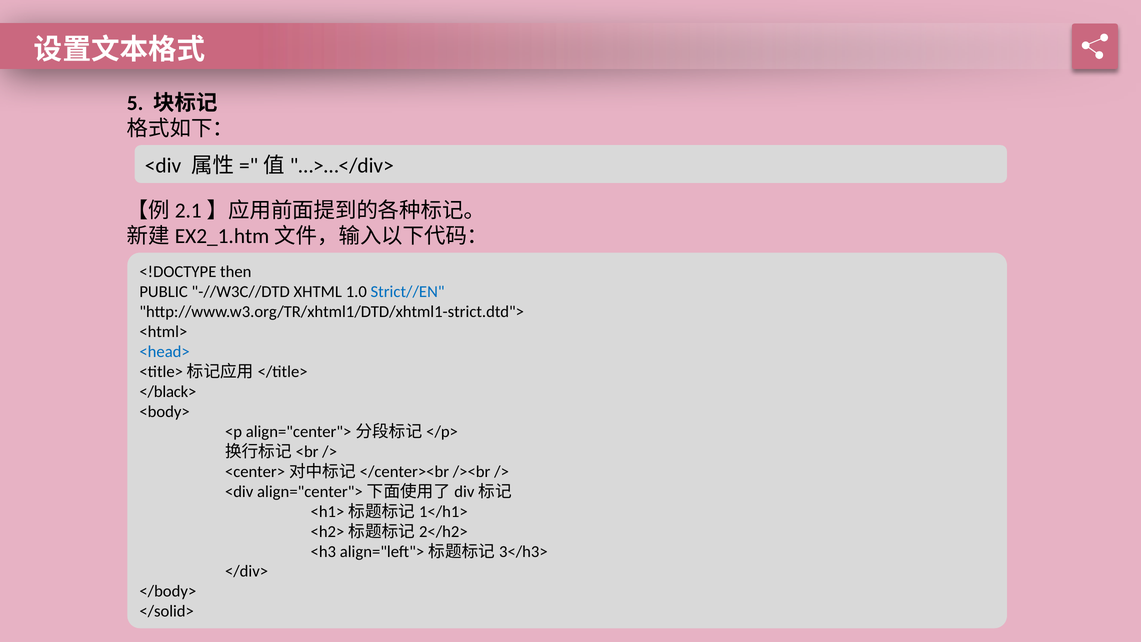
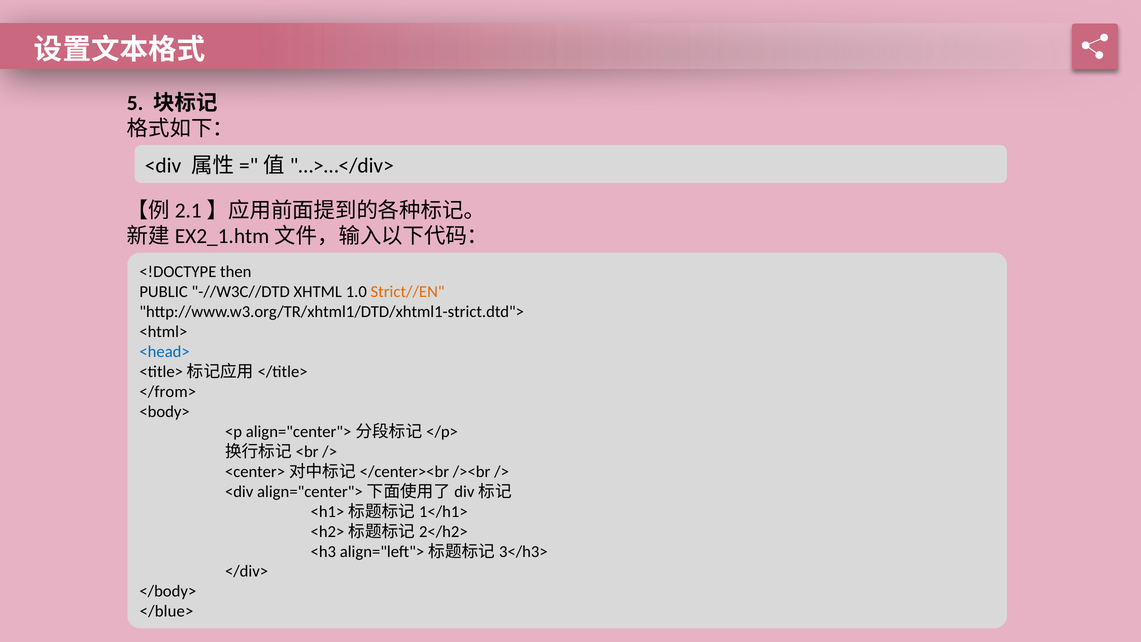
Strict//EN colour: blue -> orange
</black>: </black> -> </from>
</solid>: </solid> -> </blue>
